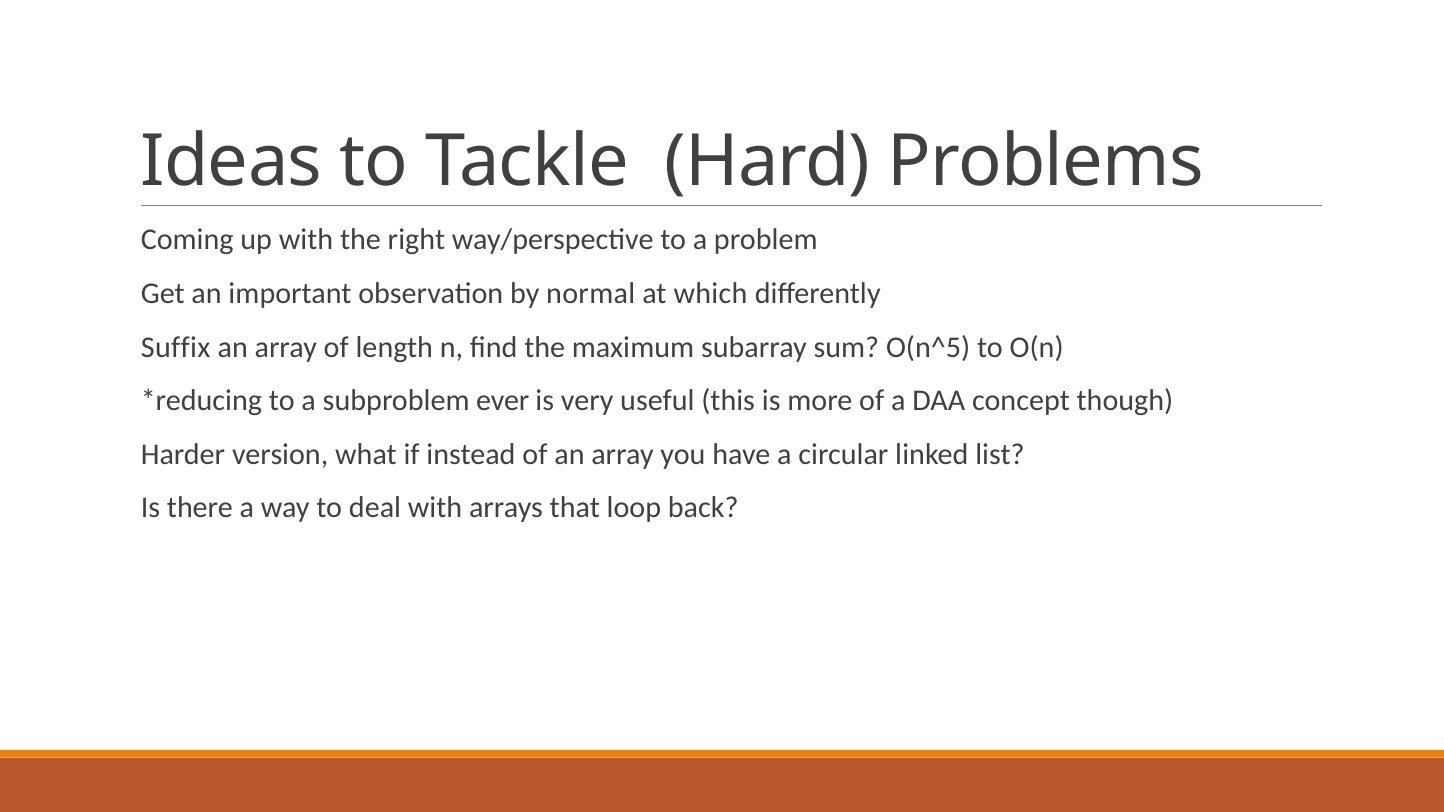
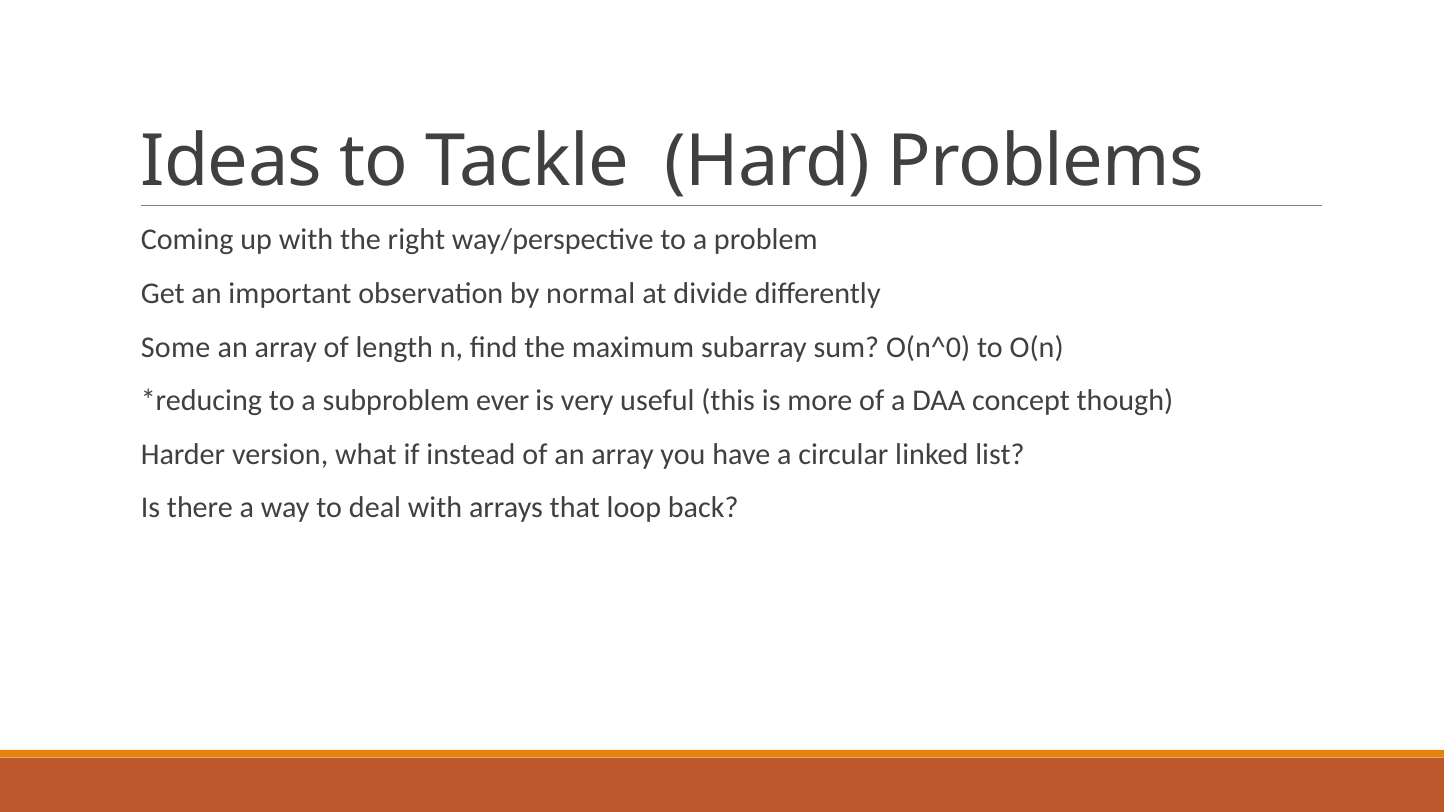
which: which -> divide
Suffix: Suffix -> Some
O(n^5: O(n^5 -> O(n^0
